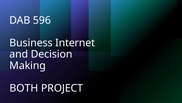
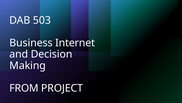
596: 596 -> 503
BOTH: BOTH -> FROM
